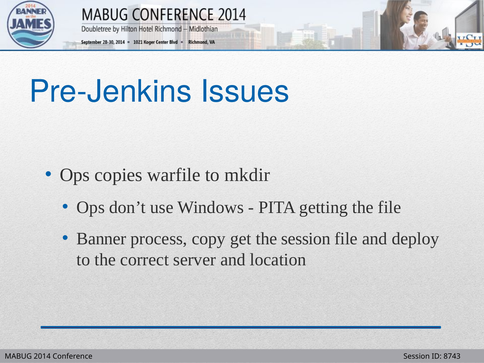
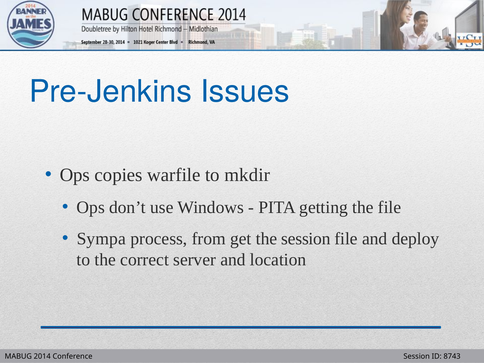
Banner: Banner -> Sympa
copy: copy -> from
